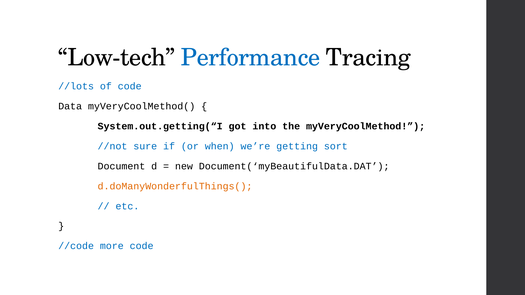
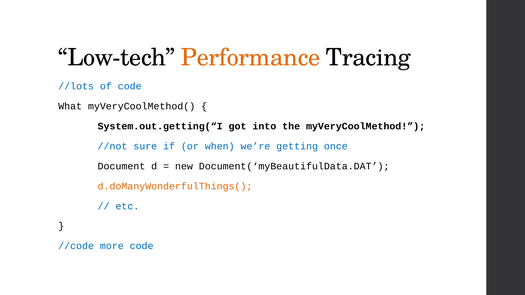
Performance colour: blue -> orange
Data: Data -> What
sort: sort -> once
